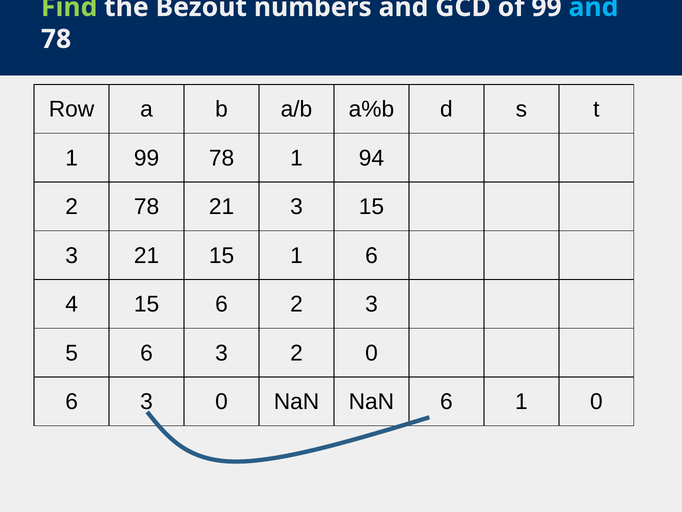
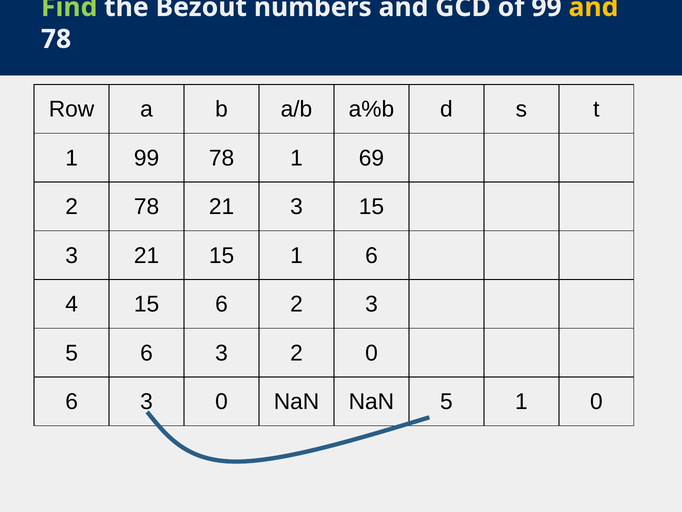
and at (593, 7) colour: light blue -> yellow
94: 94 -> 69
6 at (446, 401): 6 -> 5
